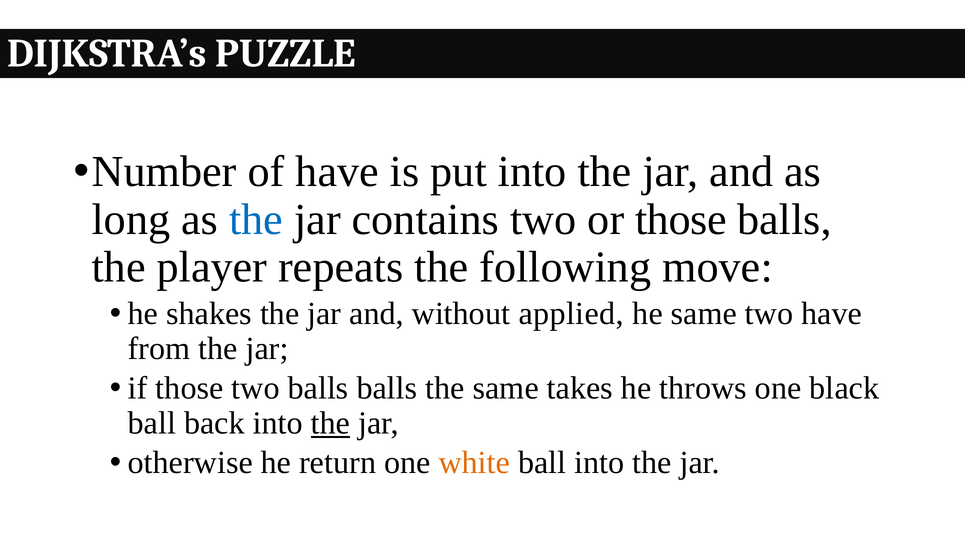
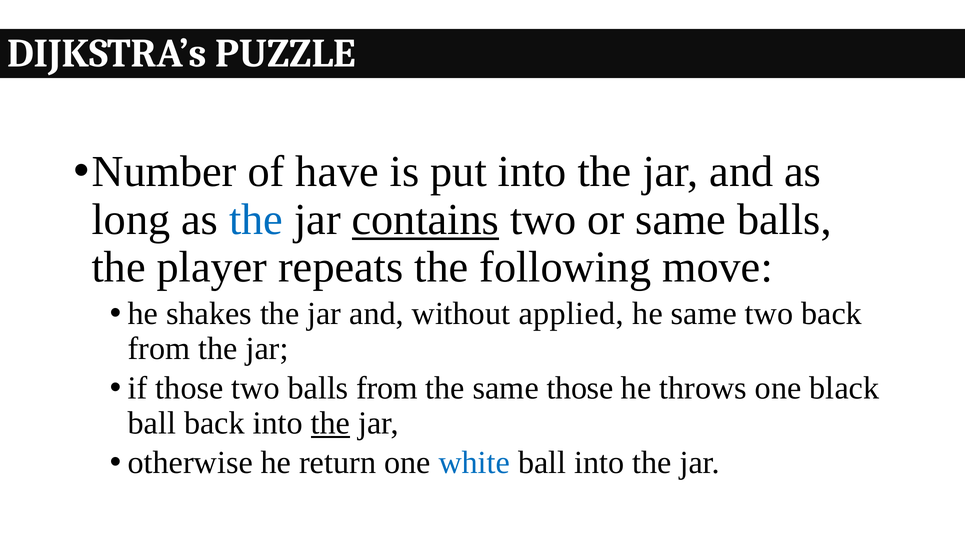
contains underline: none -> present
or those: those -> same
two have: have -> back
balls balls: balls -> from
same takes: takes -> those
white colour: orange -> blue
